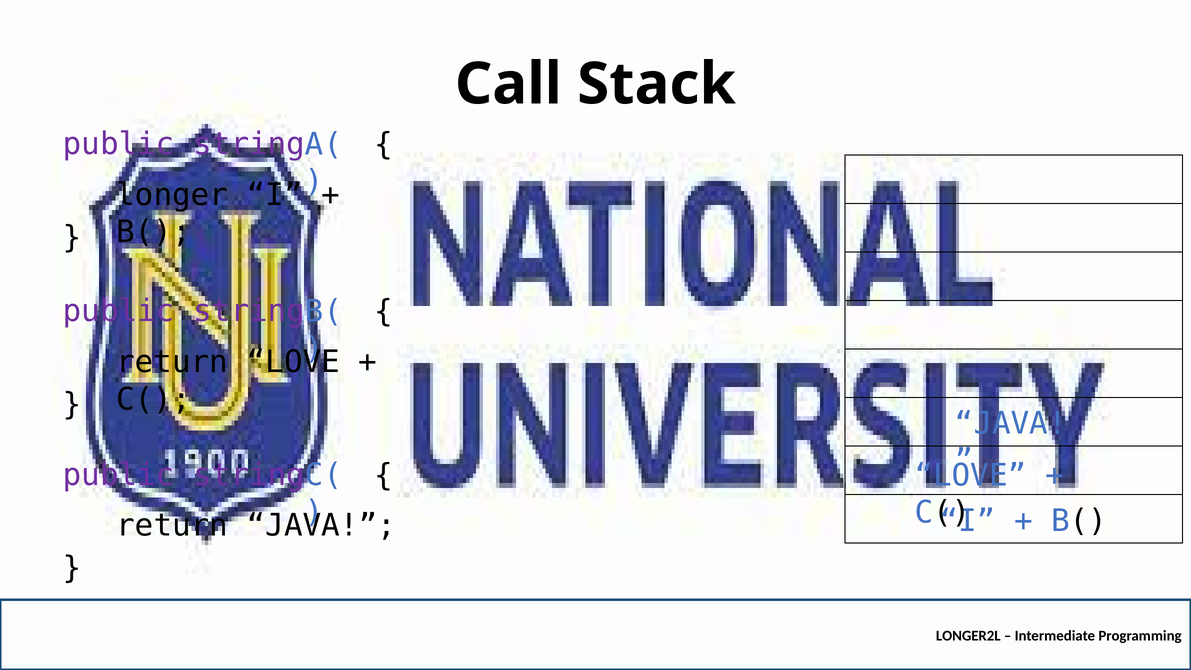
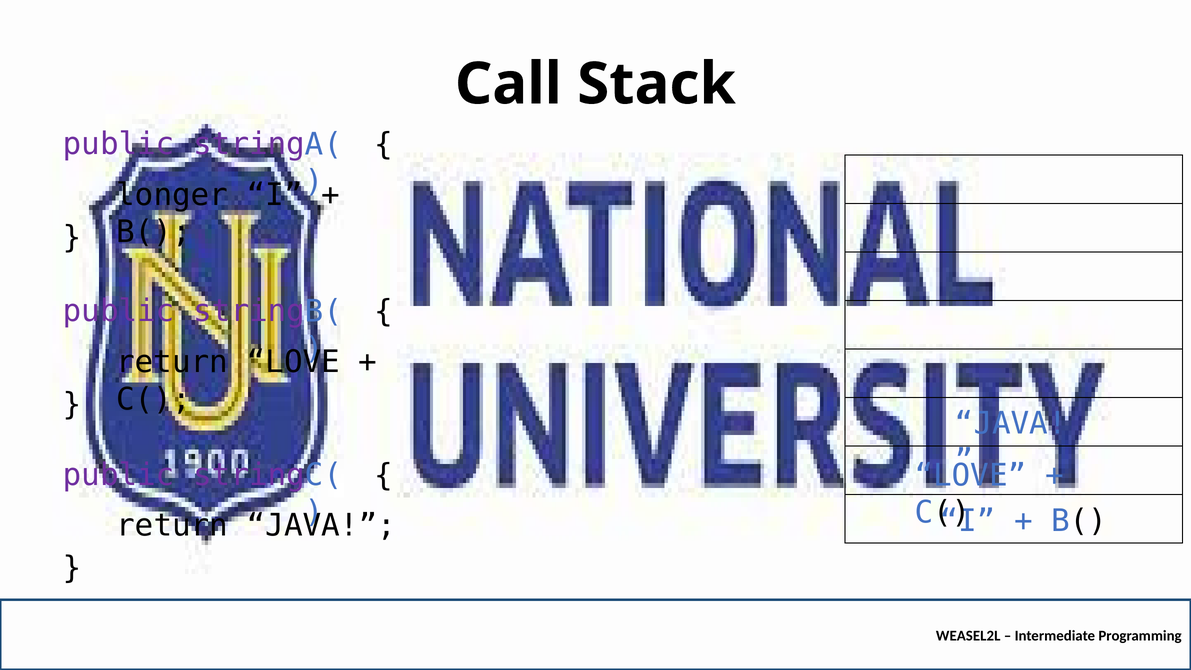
LONGER2L: LONGER2L -> WEASEL2L
